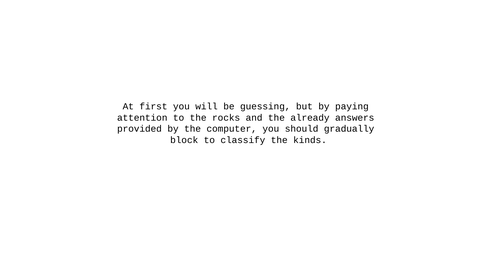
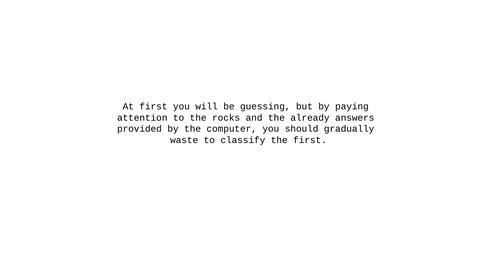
block: block -> waste
the kinds: kinds -> first
